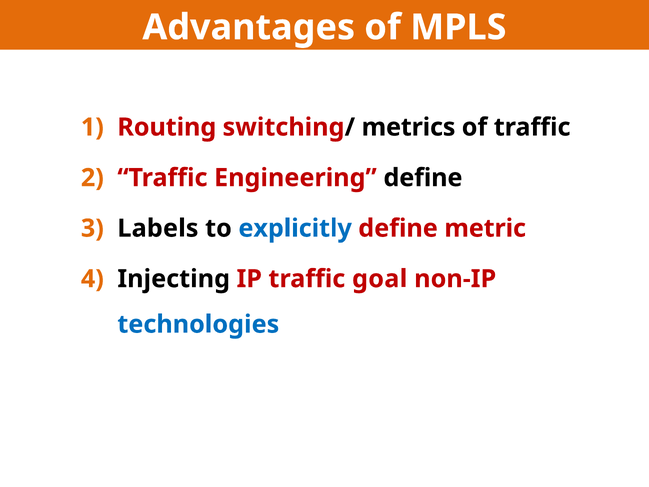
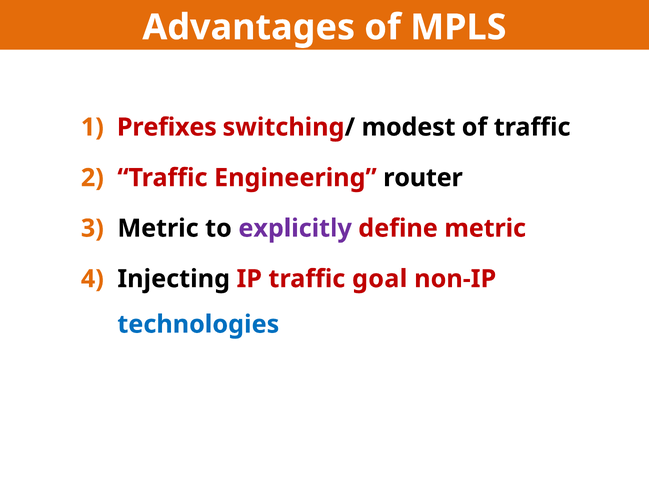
Routing: Routing -> Prefixes
metrics: metrics -> modest
Engineering define: define -> router
Labels at (158, 228): Labels -> Metric
explicitly colour: blue -> purple
